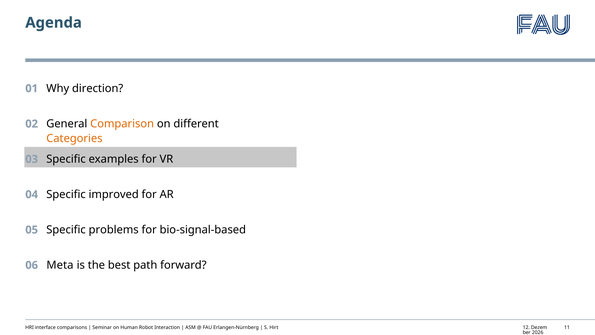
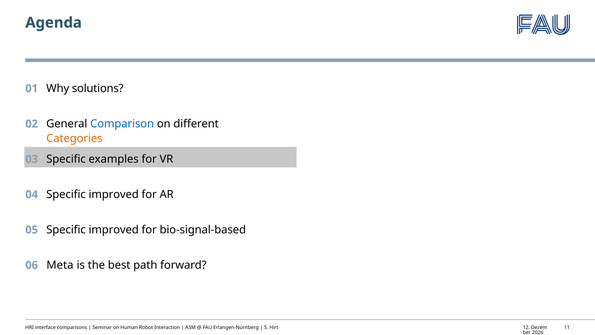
direction: direction -> solutions
Comparison colour: orange -> blue
problems at (114, 230): problems -> improved
